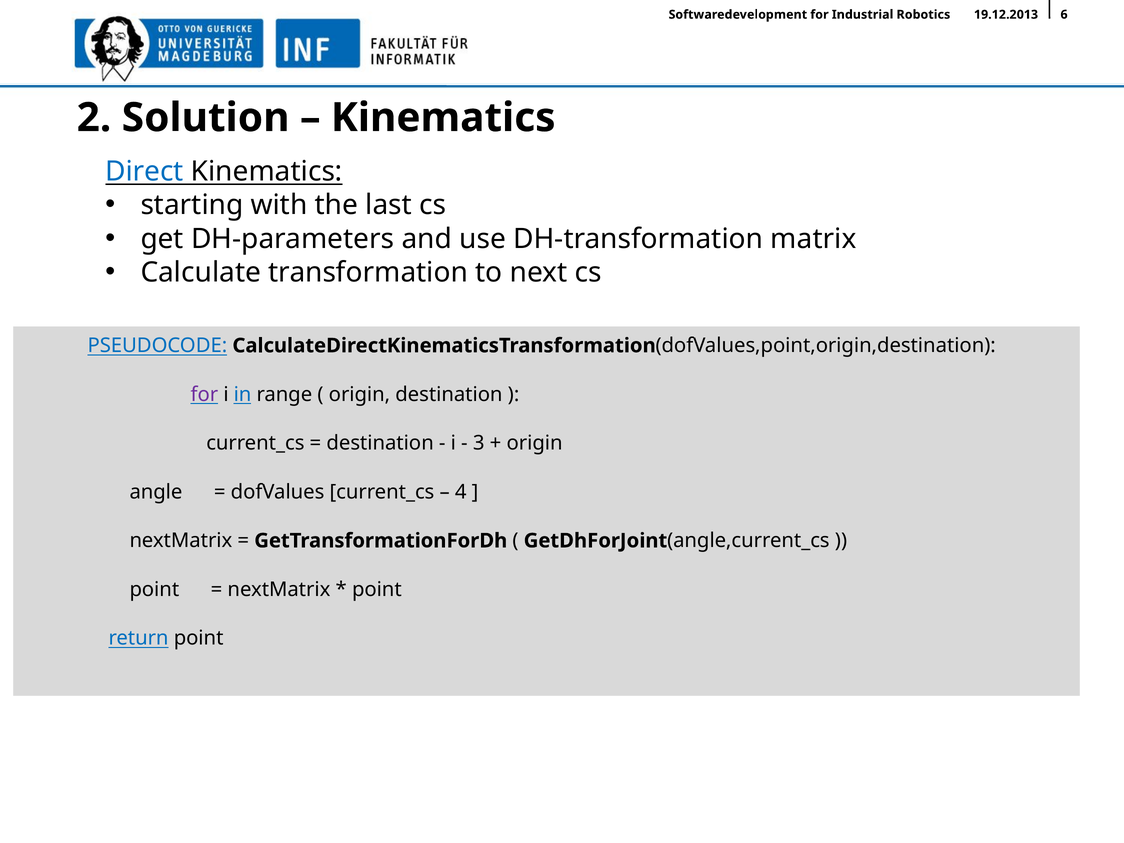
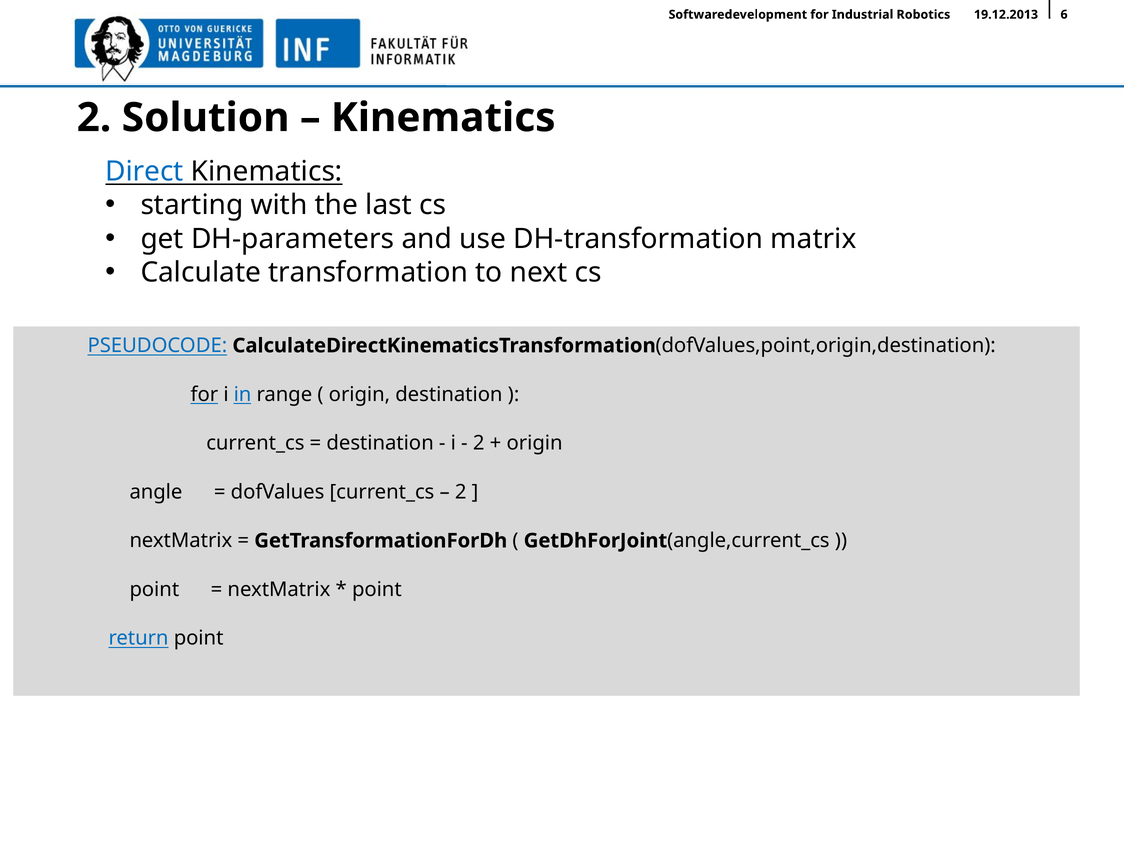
for at (204, 394) colour: purple -> black
3 at (479, 443): 3 -> 2
4 at (461, 492): 4 -> 2
